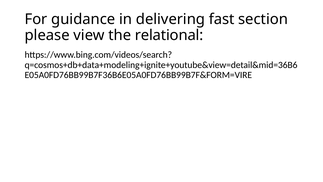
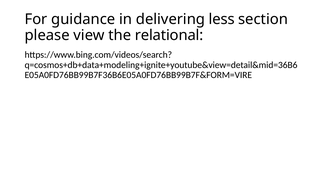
fast: fast -> less
